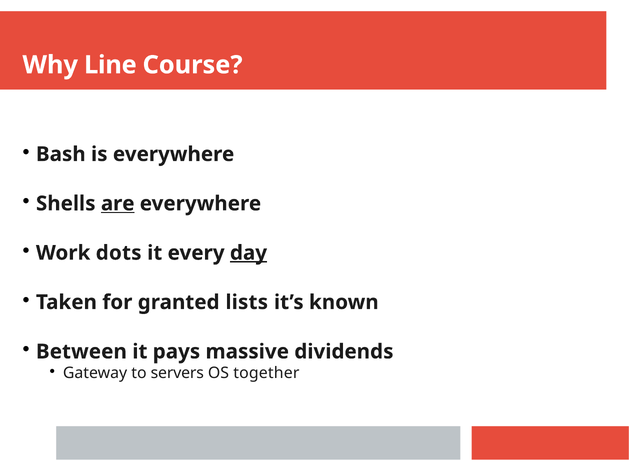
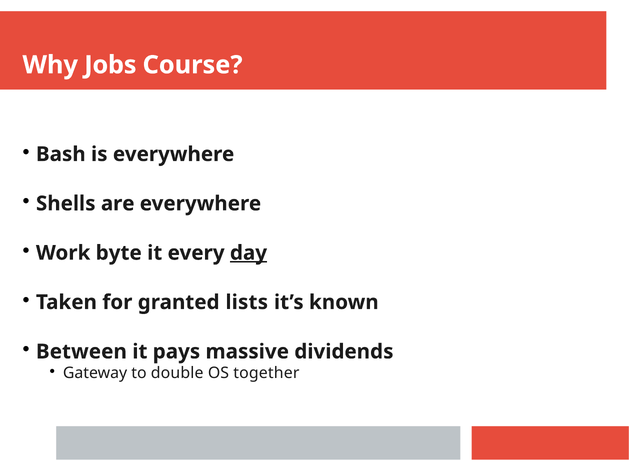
Line: Line -> Jobs
are underline: present -> none
dots: dots -> byte
servers: servers -> double
